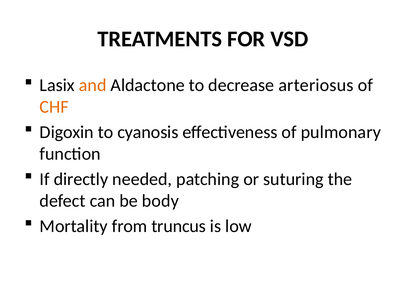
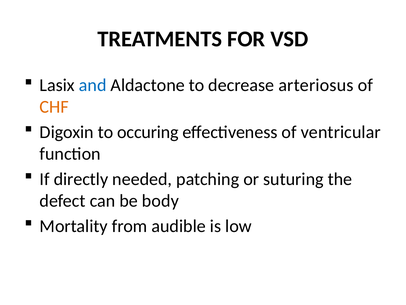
and colour: orange -> blue
cyanosis: cyanosis -> occuring
pulmonary: pulmonary -> ventricular
truncus: truncus -> audible
